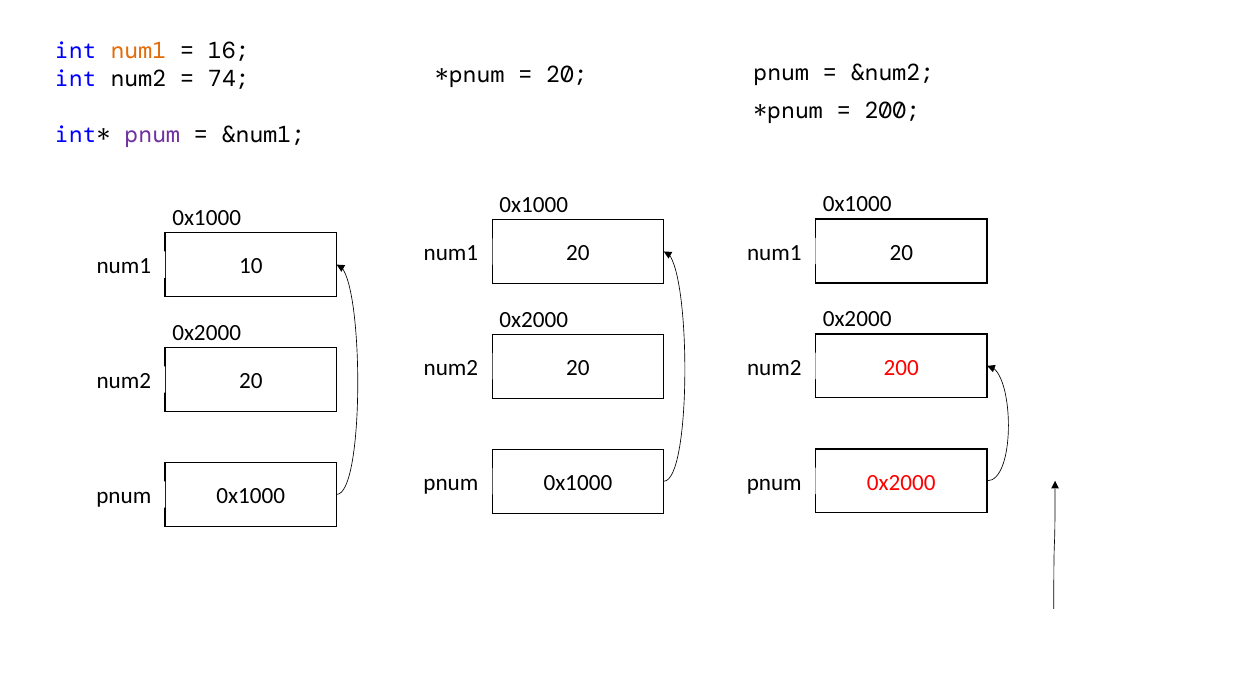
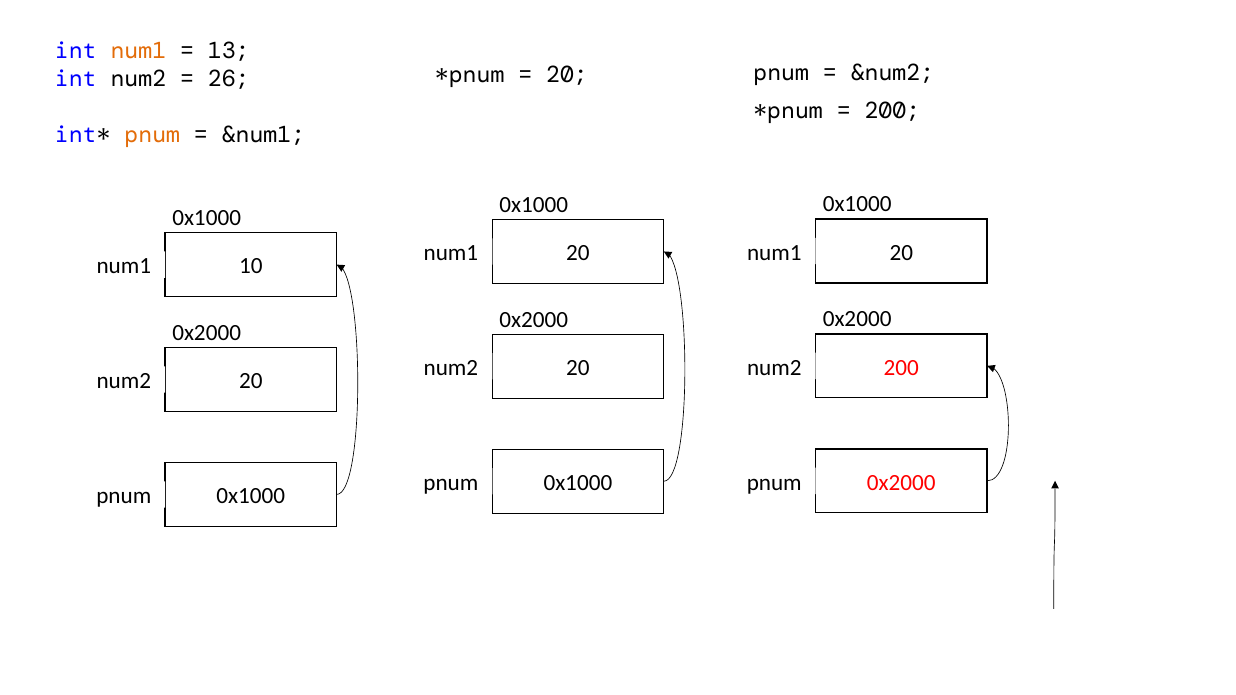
16: 16 -> 13
74: 74 -> 26
pnum at (152, 135) colour: purple -> orange
